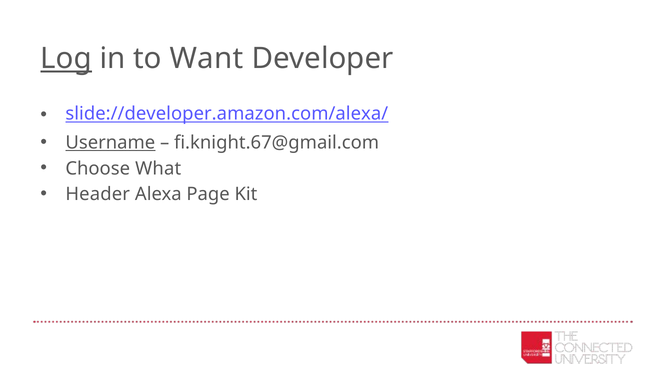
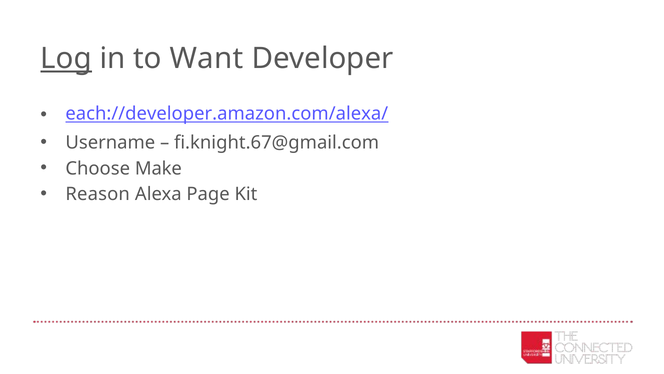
slide://developer.amazon.com/alexa/: slide://developer.amazon.com/alexa/ -> each://developer.amazon.com/alexa/
Username underline: present -> none
What: What -> Make
Header: Header -> Reason
